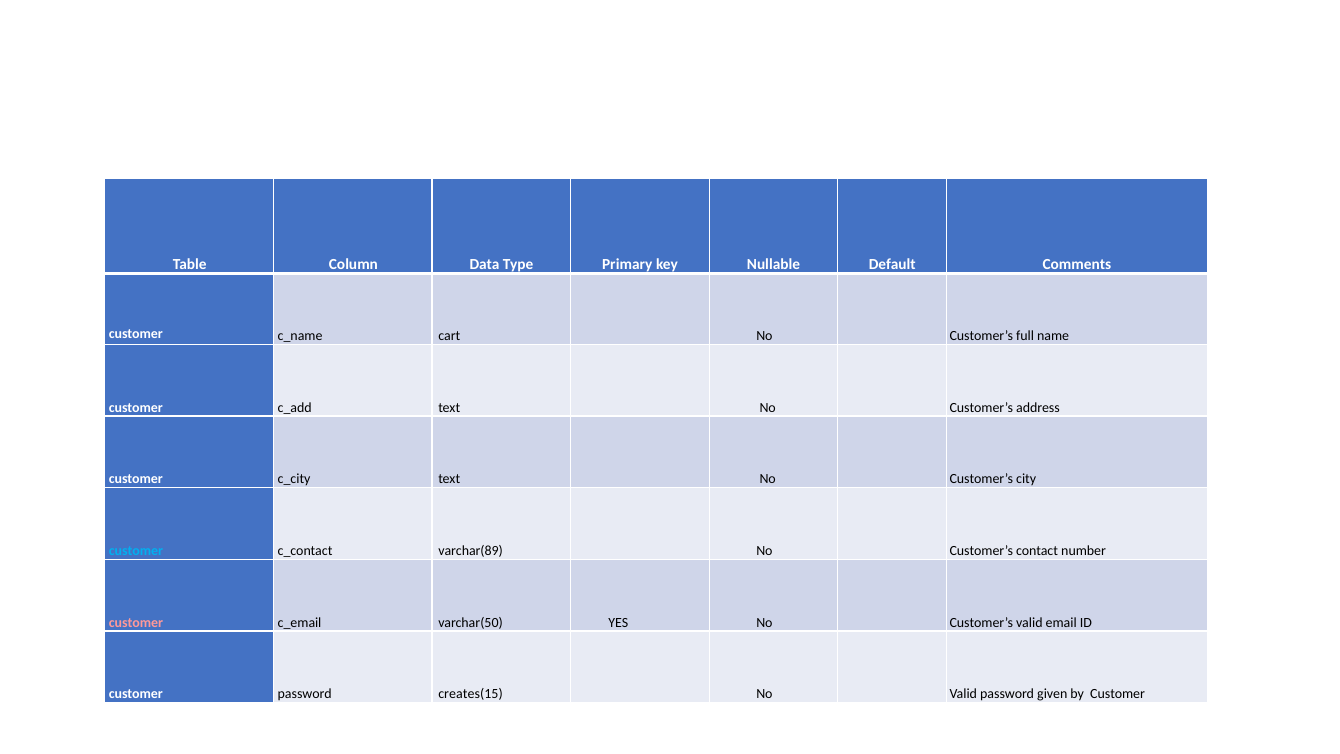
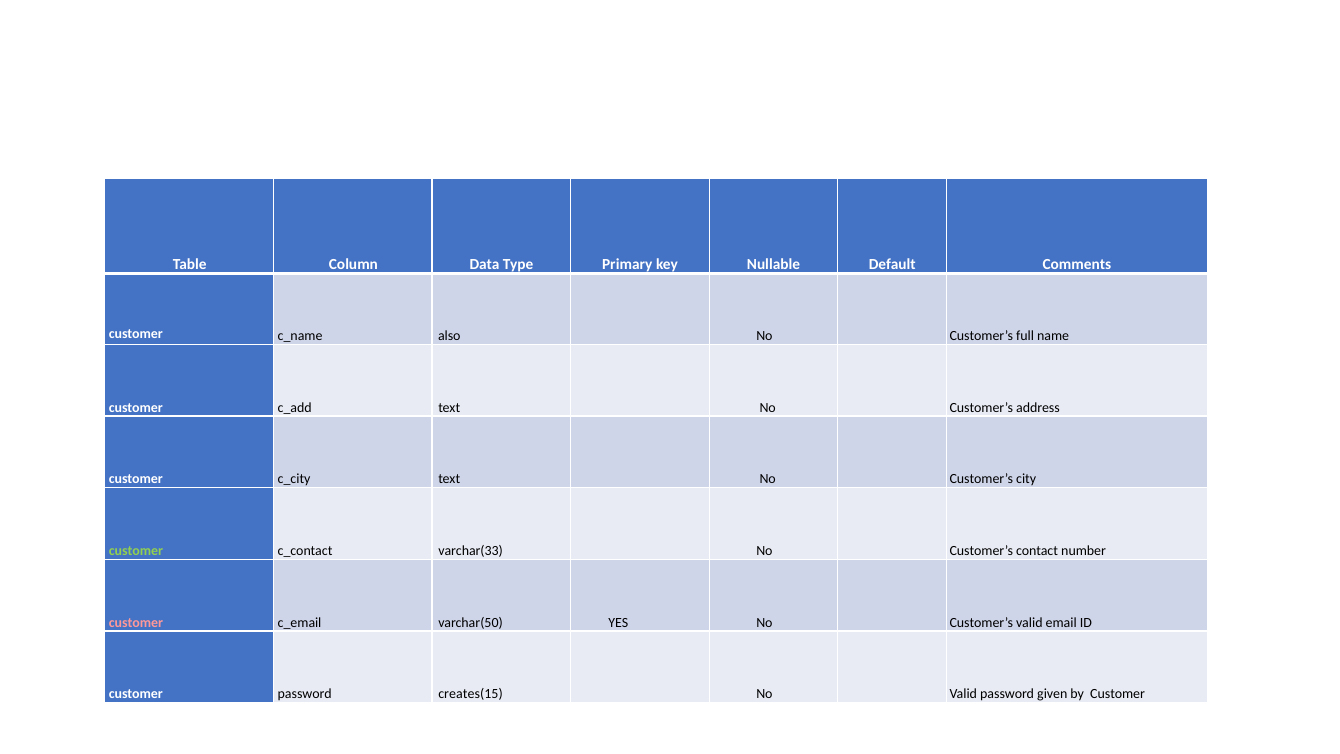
cart: cart -> also
customer at (136, 551) colour: light blue -> light green
varchar(89: varchar(89 -> varchar(33
